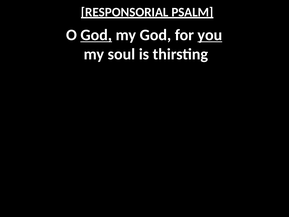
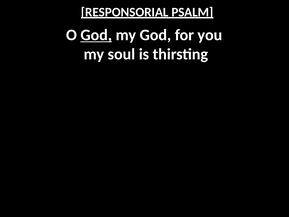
you underline: present -> none
